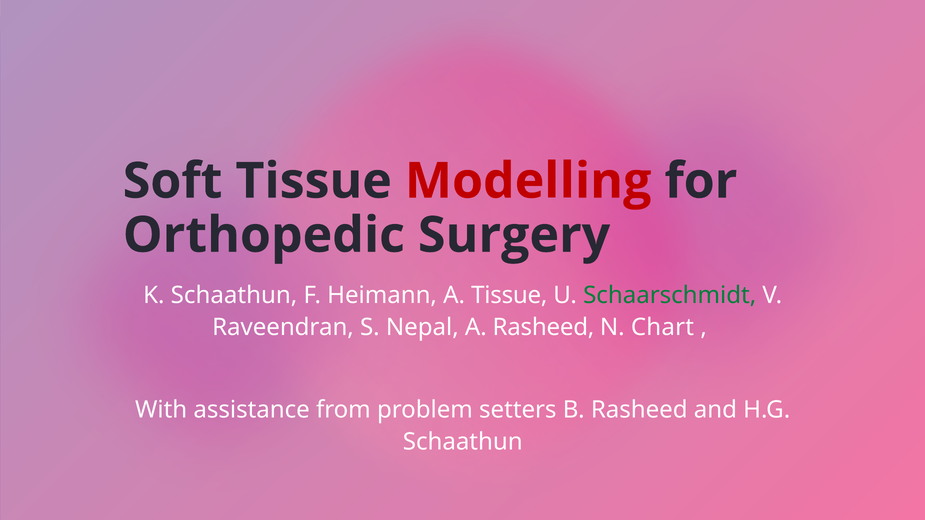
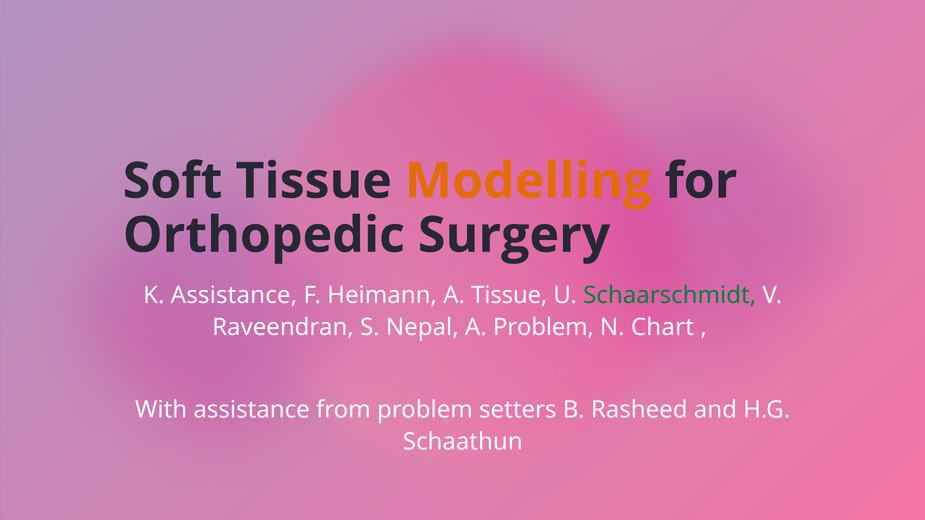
Modelling colour: red -> orange
K Schaathun: Schaathun -> Assistance
A Rasheed: Rasheed -> Problem
